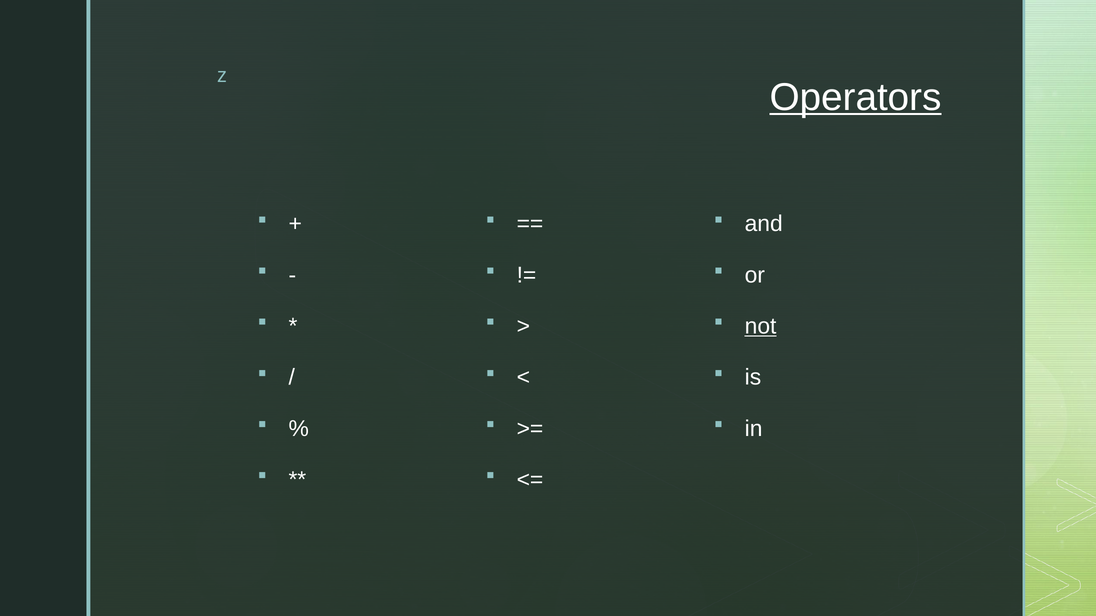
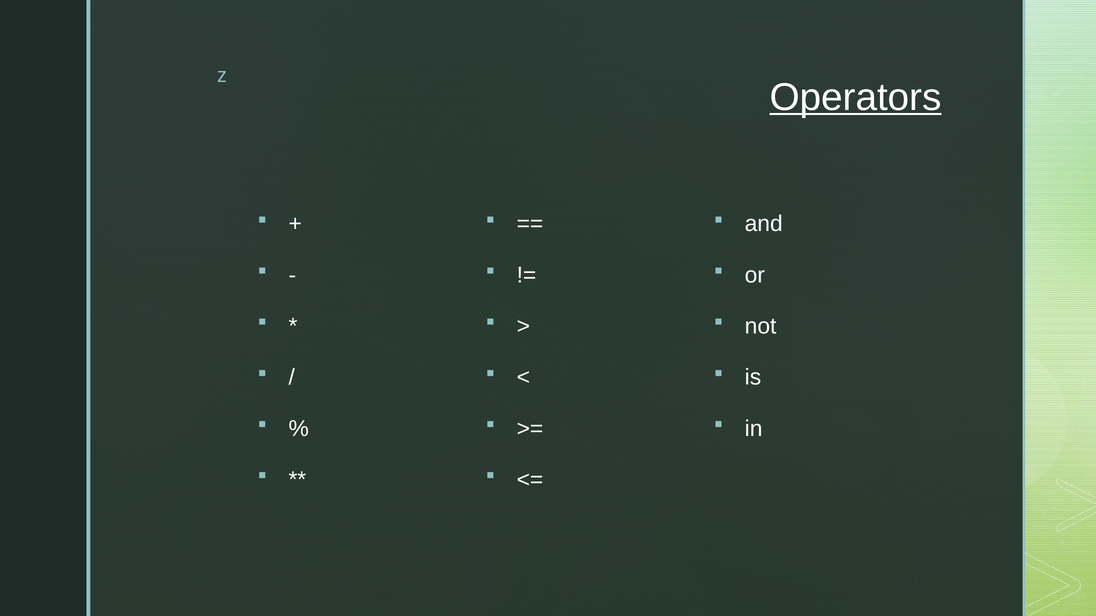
not underline: present -> none
